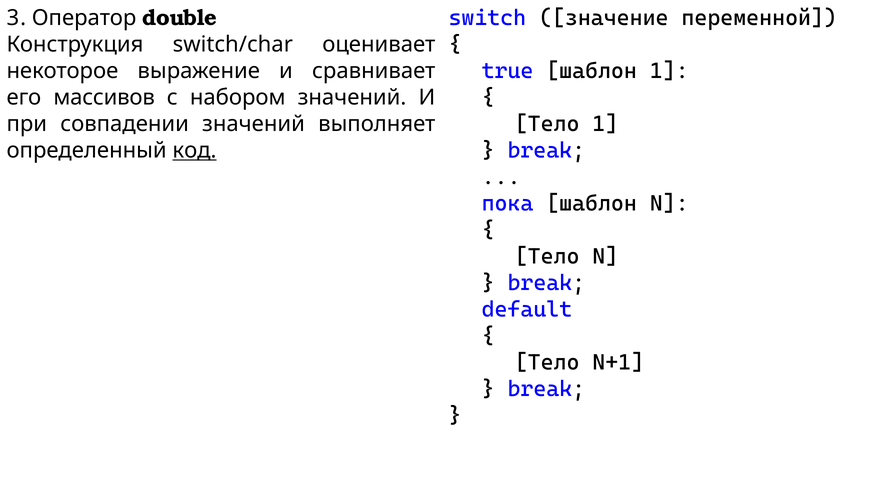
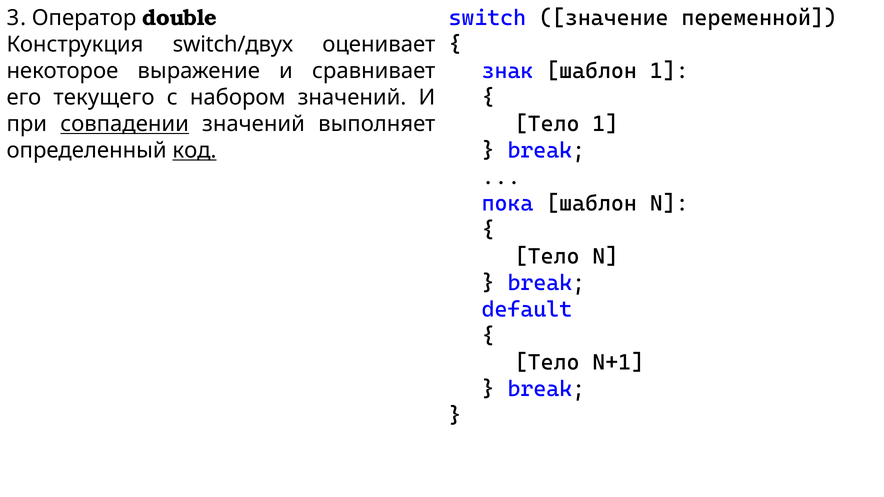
switch/char: switch/char -> switch/двух
true: true -> знак
массивов: массивов -> текущего
совпадении underline: none -> present
